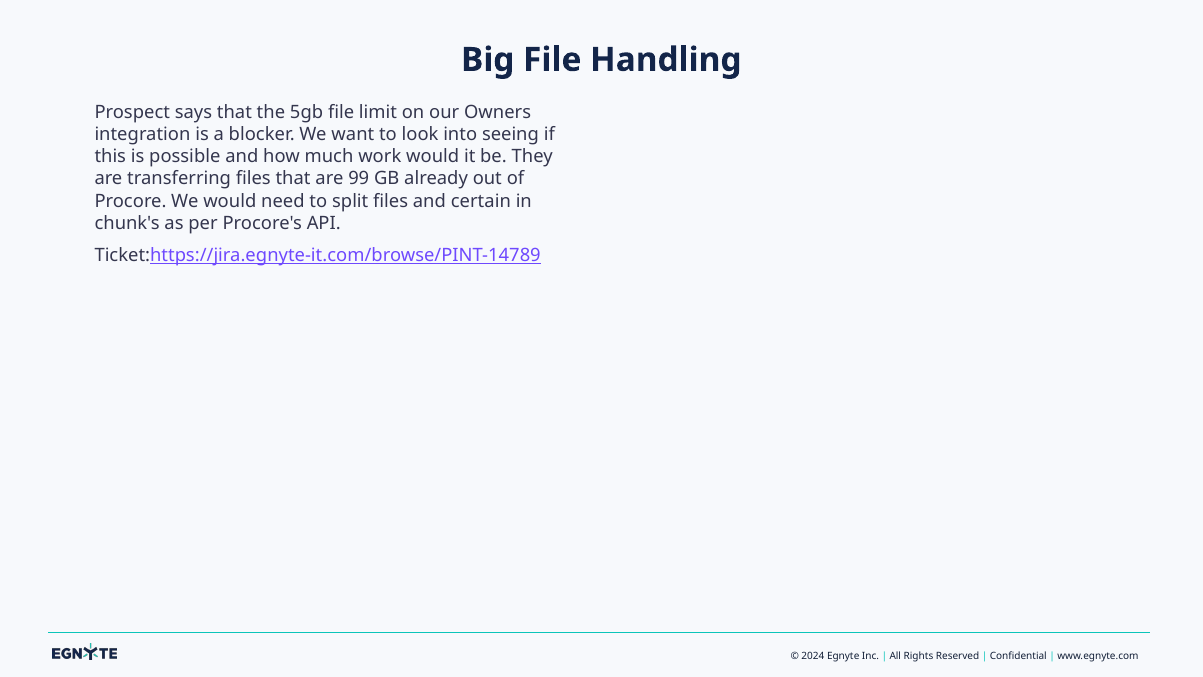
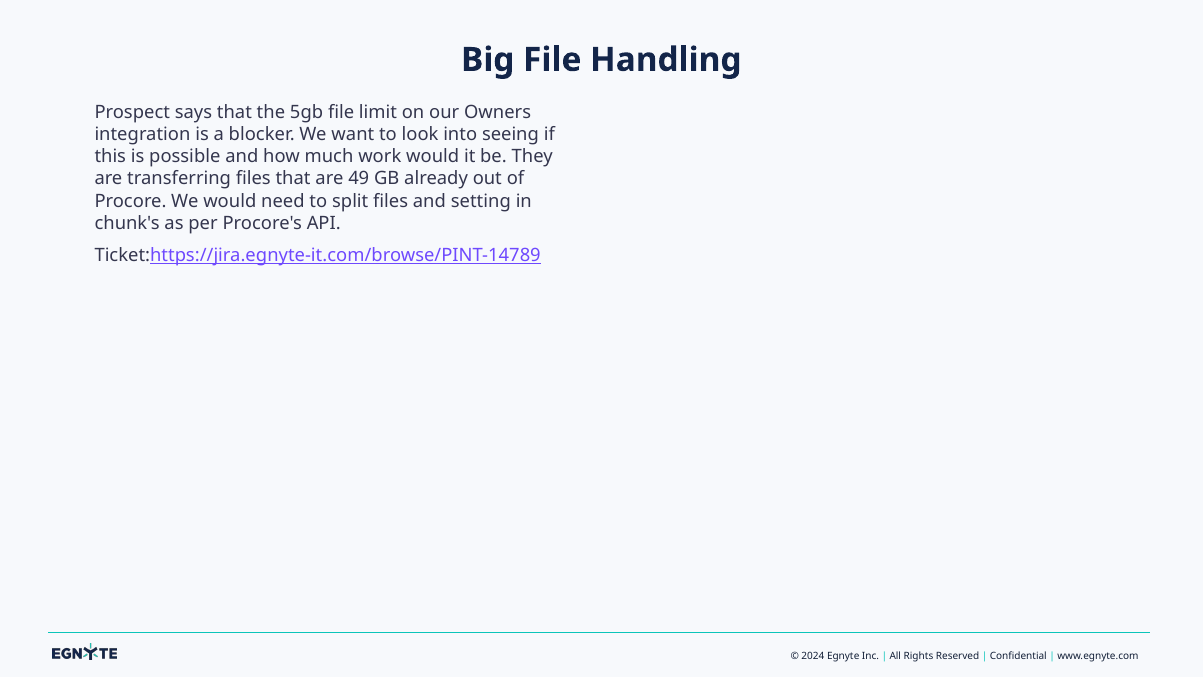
99: 99 -> 49
certain: certain -> setting
